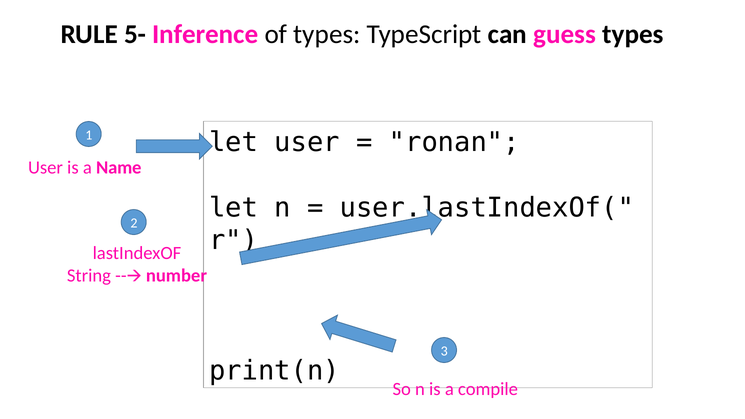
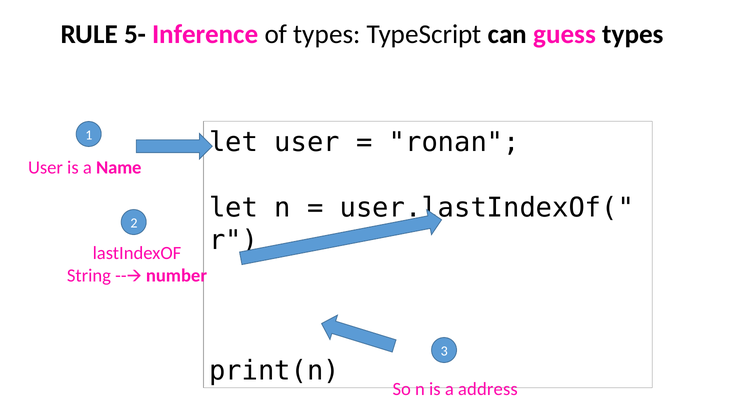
compile: compile -> address
